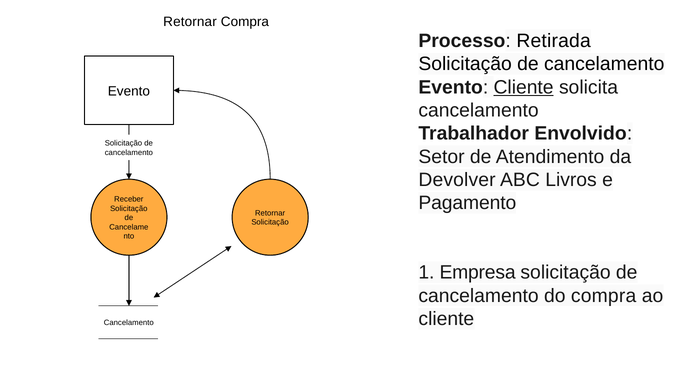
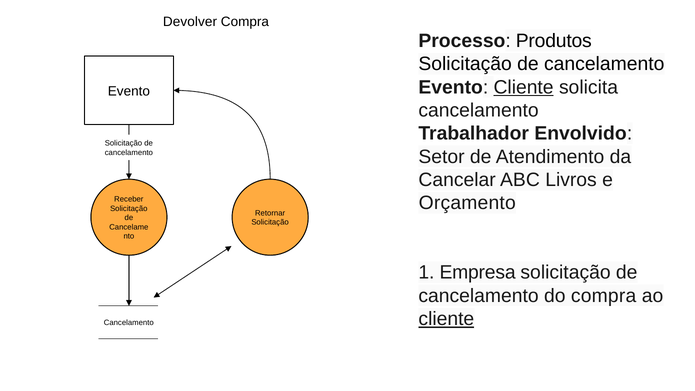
Retornar at (190, 22): Retornar -> Devolver
Retirada: Retirada -> Produtos
Devolver: Devolver -> Cancelar
Pagamento: Pagamento -> Orçamento
cliente at (446, 319) underline: none -> present
